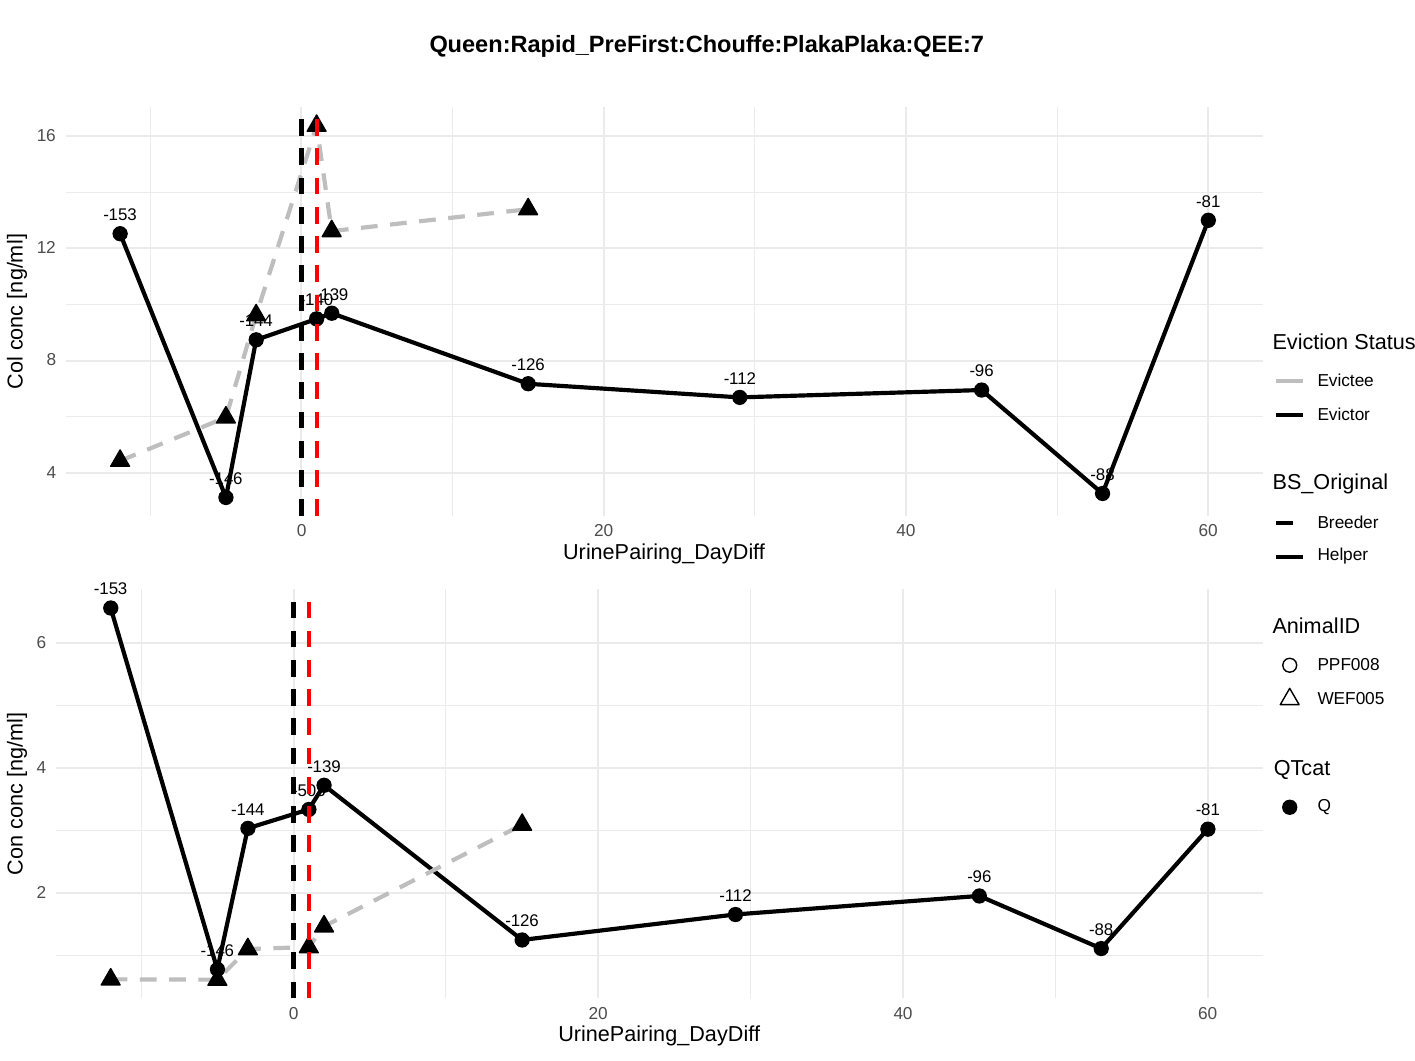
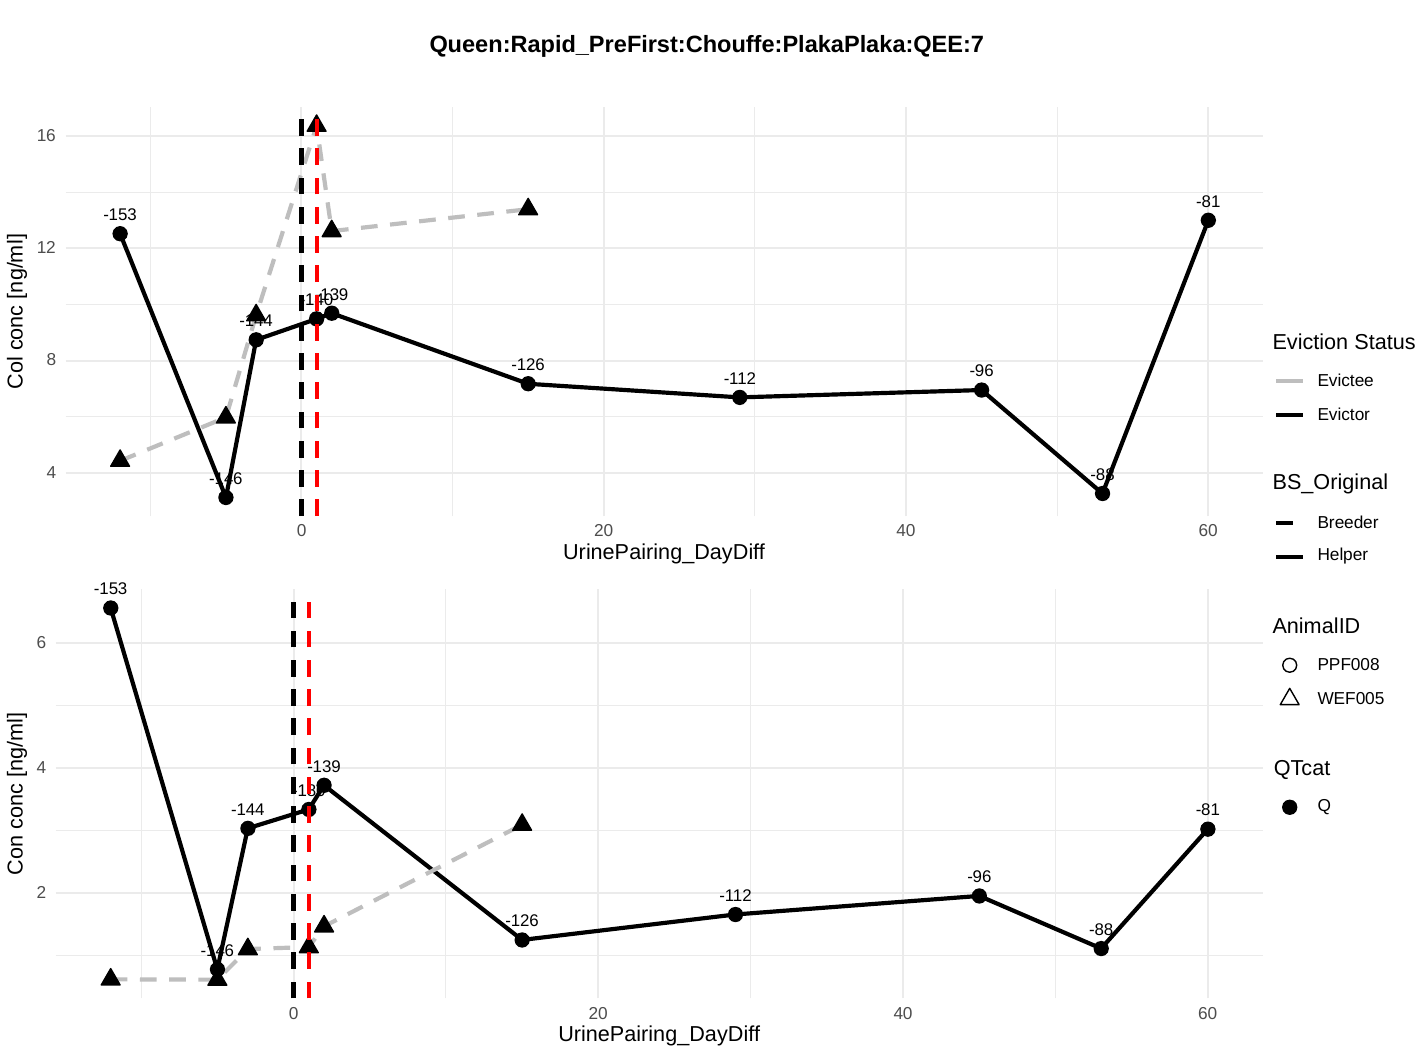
-503: -503 -> -180
